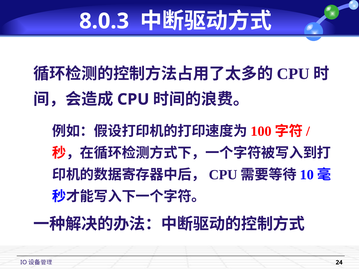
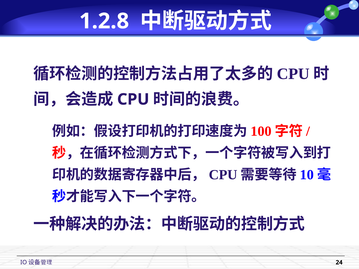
8.0.3: 8.0.3 -> 1.2.8
